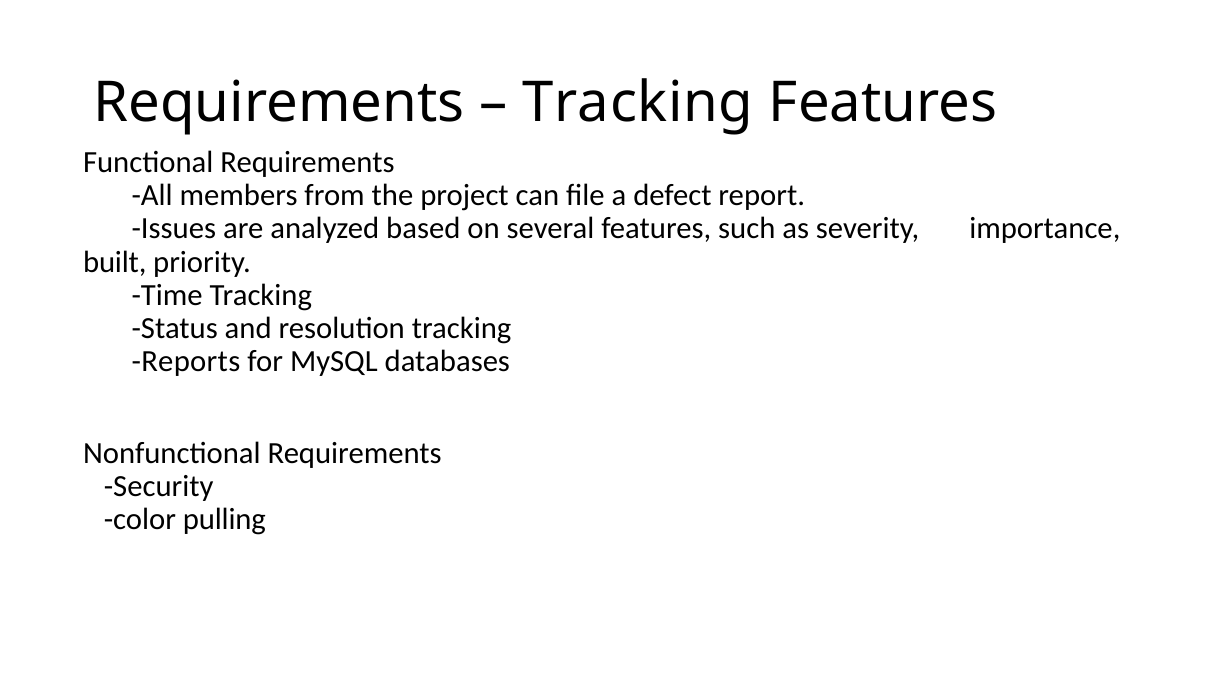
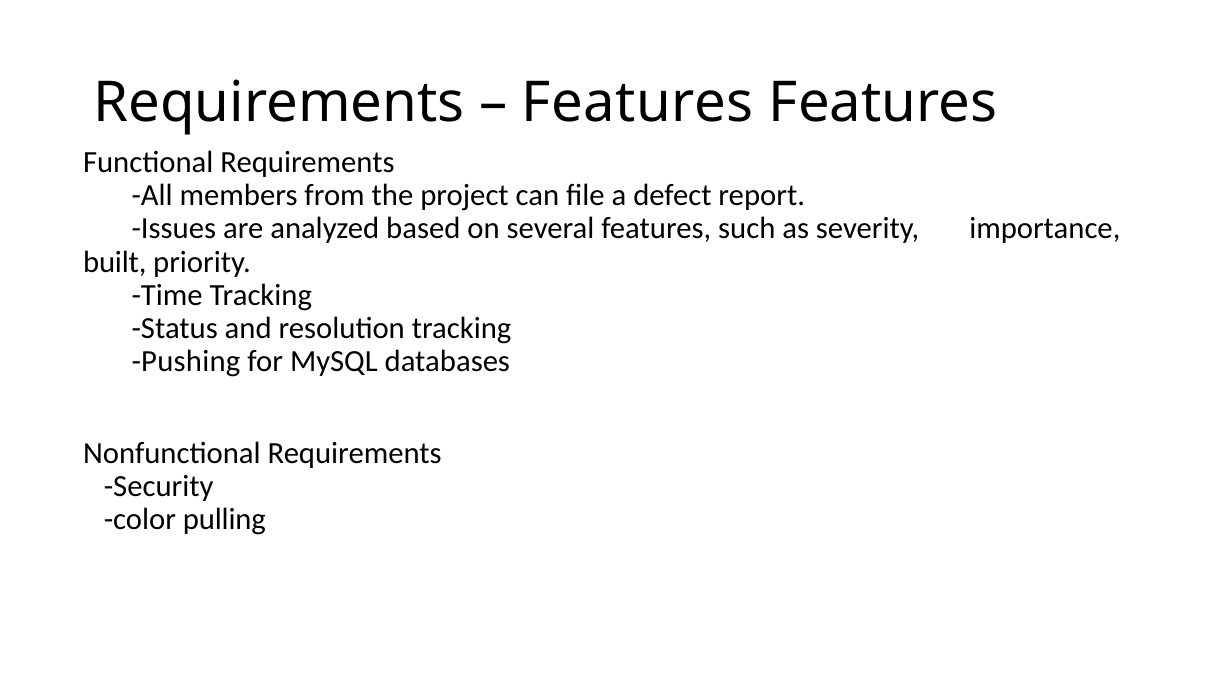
Tracking at (638, 103): Tracking -> Features
Reports: Reports -> Pushing
